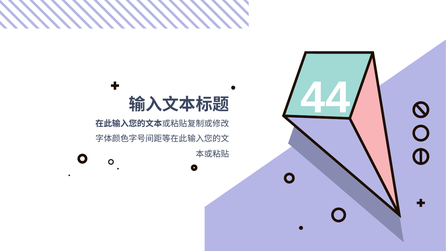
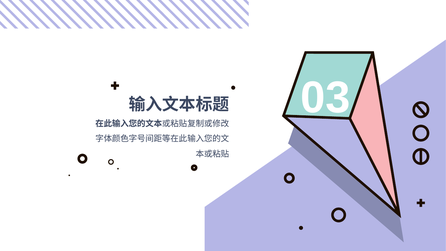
44: 44 -> 03
